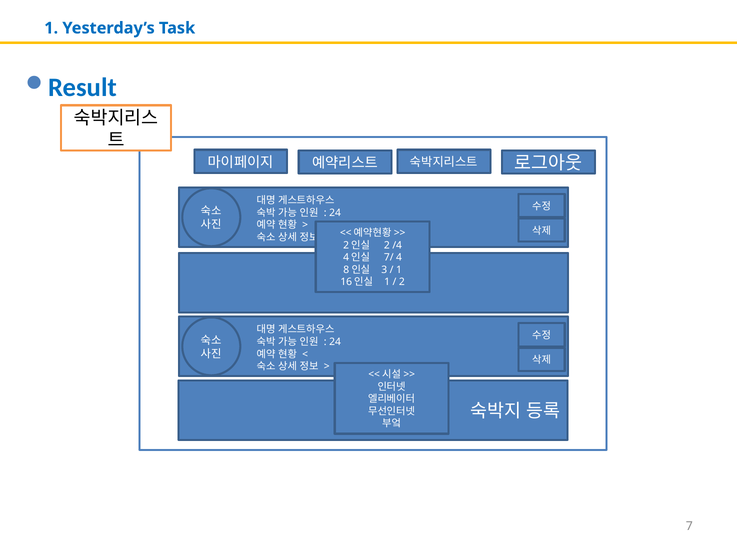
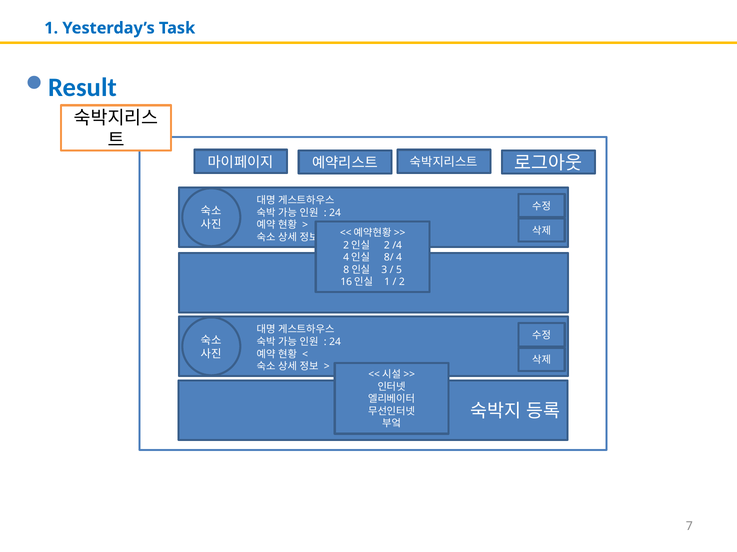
7/: 7/ -> 8/
1 at (399, 270): 1 -> 5
